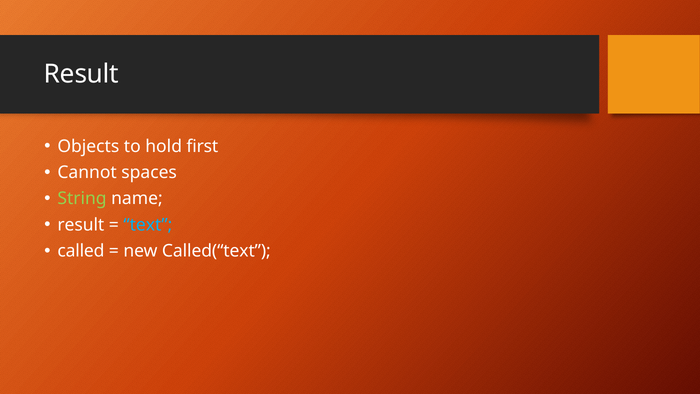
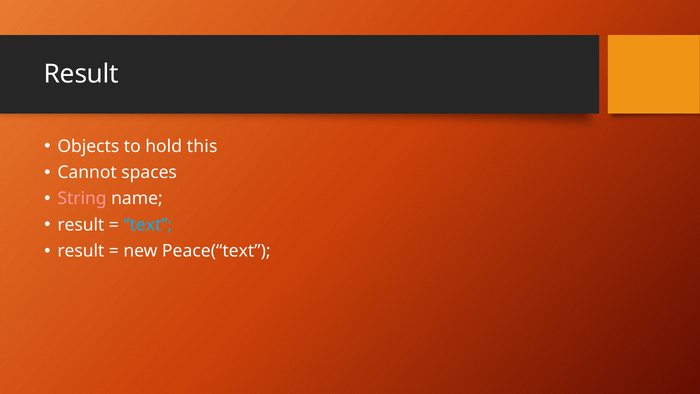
first: first -> this
String colour: light green -> pink
called at (81, 251): called -> result
Called(“text: Called(“text -> Peace(“text
